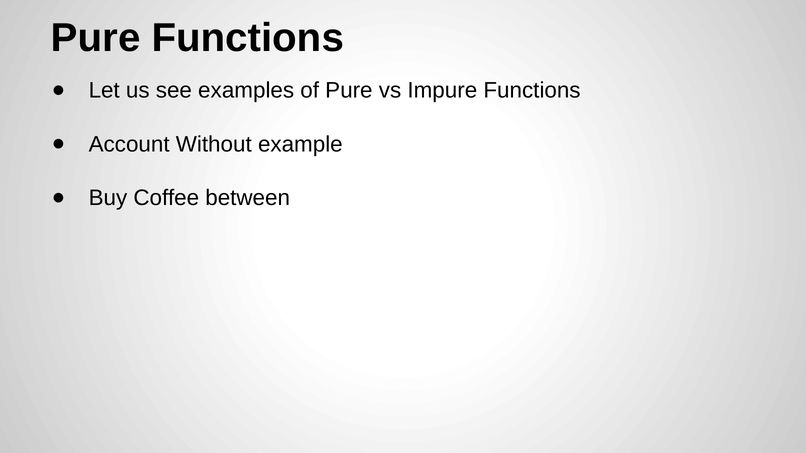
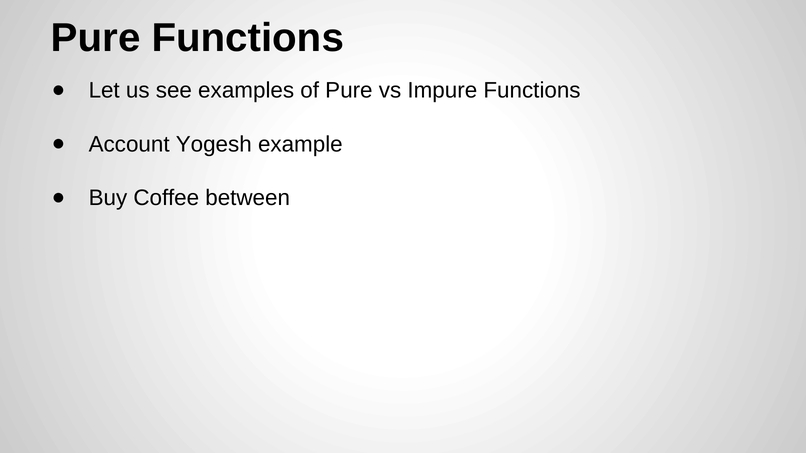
Without: Without -> Yogesh
